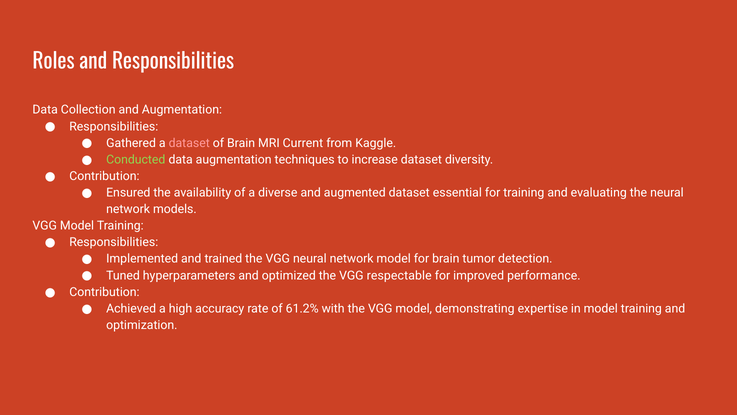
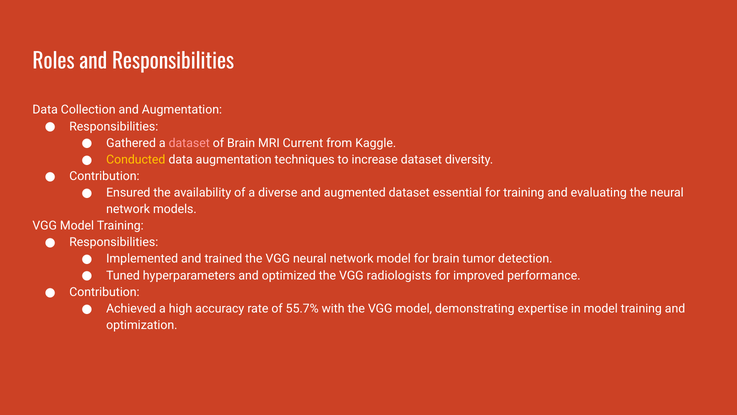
Conducted colour: light green -> yellow
respectable: respectable -> radiologists
61.2%: 61.2% -> 55.7%
